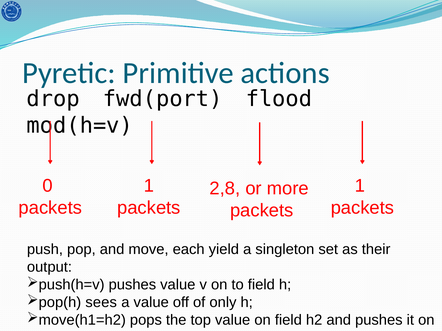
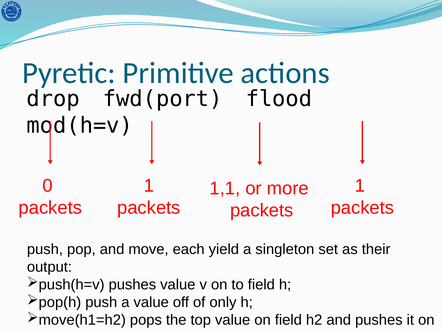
2,8: 2,8 -> 1,1
sees at (101, 303): sees -> push
